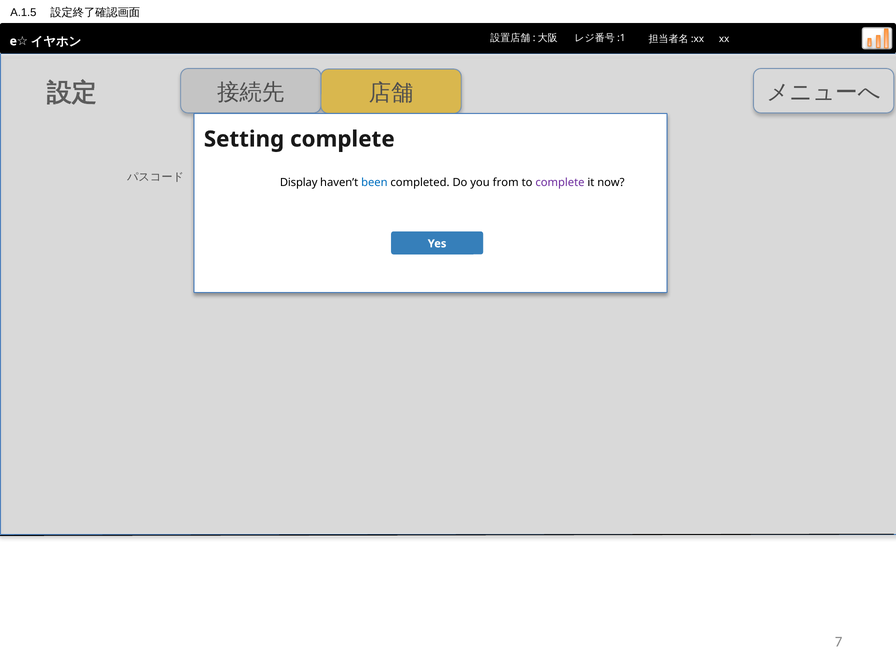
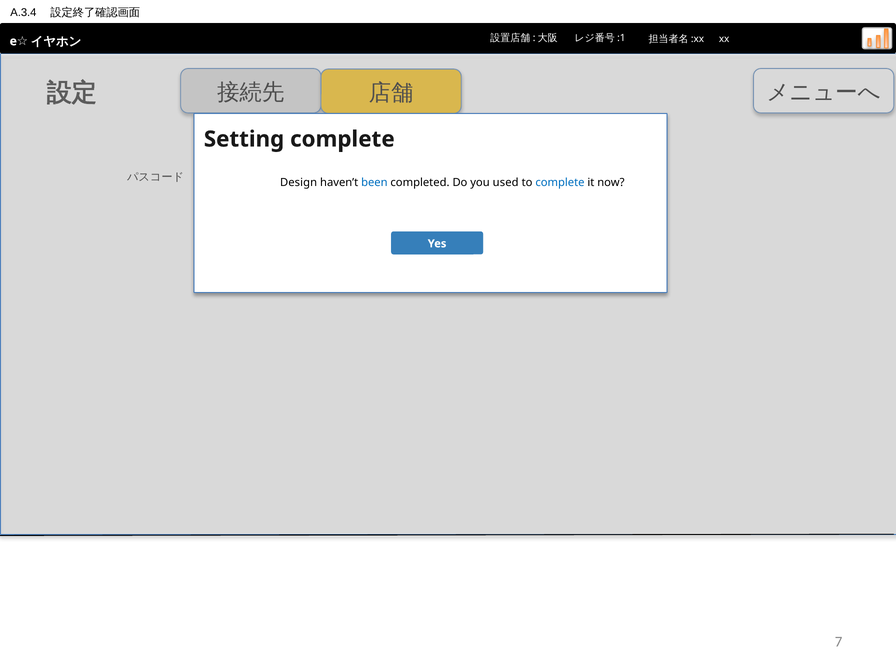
A.1.5: A.1.5 -> A.3.4
Display: Display -> Design
from: from -> used
complete at (560, 182) colour: purple -> blue
